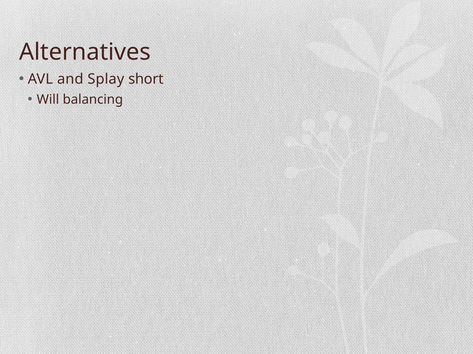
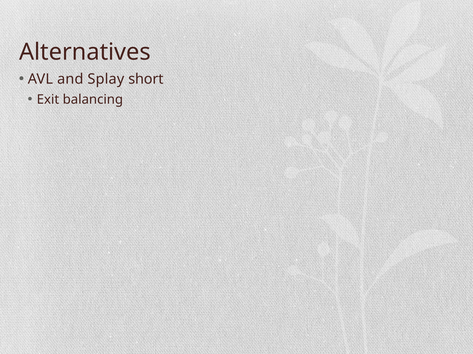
Will: Will -> Exit
